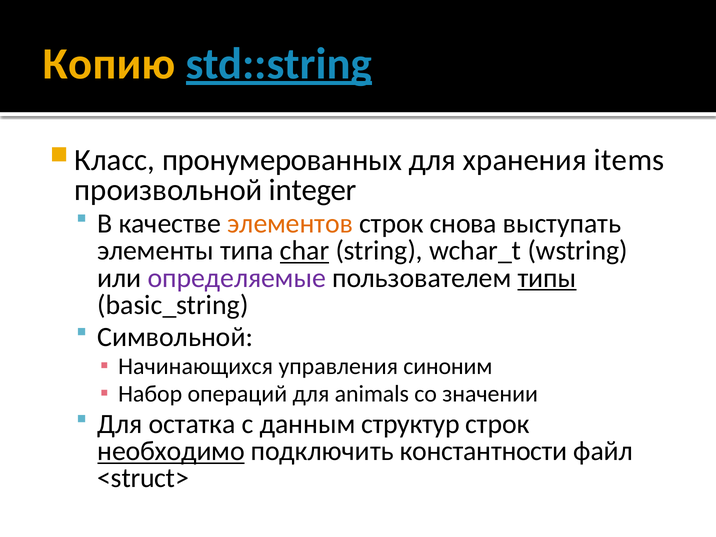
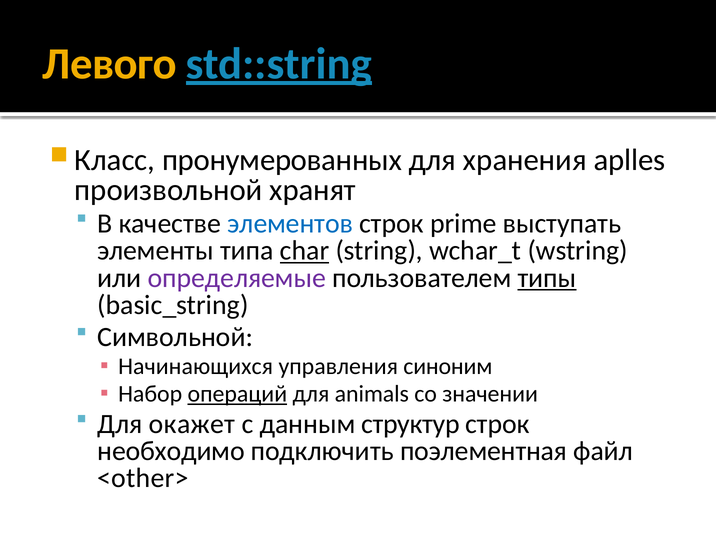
Копию: Копию -> Левого
items: items -> aplles
integer: integer -> хранят
элементов colour: orange -> blue
снова: снова -> prime
операций underline: none -> present
остатка: остатка -> окажет
необходимо underline: present -> none
константности: константности -> поэлементная
<struct>: <struct> -> <other>
